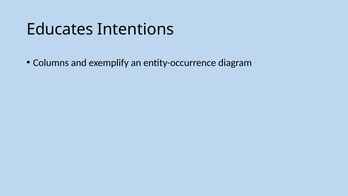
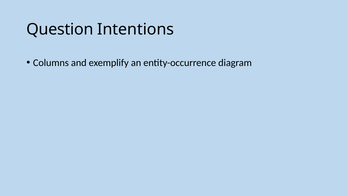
Educates: Educates -> Question
